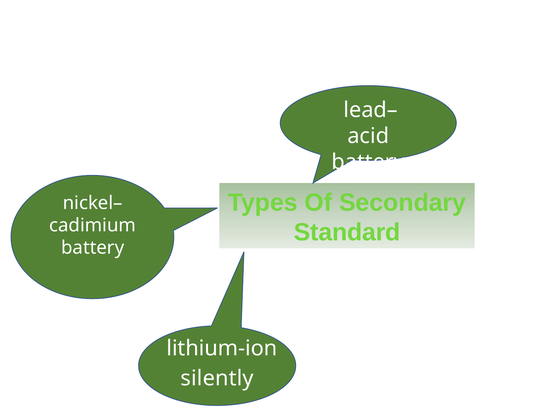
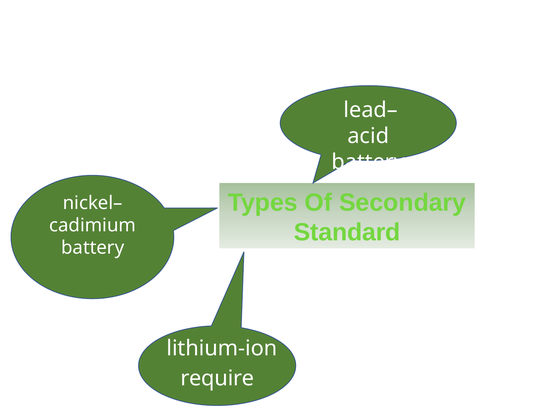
silently: silently -> require
